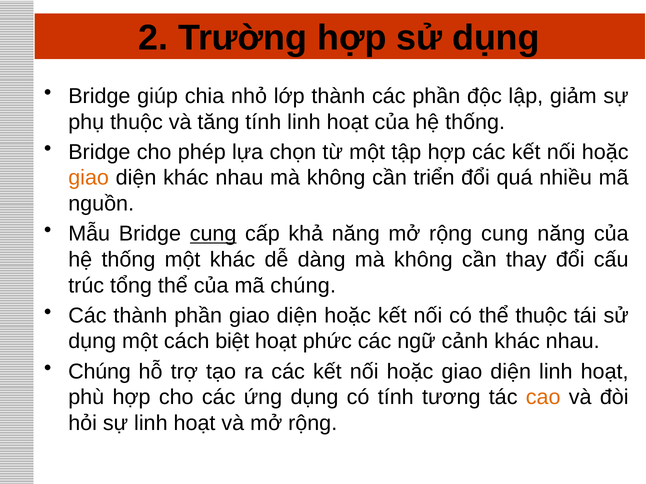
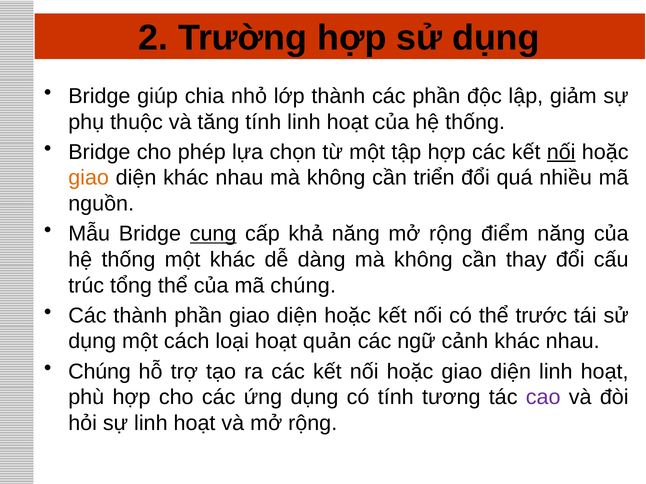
nối at (561, 152) underline: none -> present
rộng cung: cung -> điểm
thể thuộc: thuộc -> trước
biệt: biệt -> loại
phức: phức -> quản
cao colour: orange -> purple
